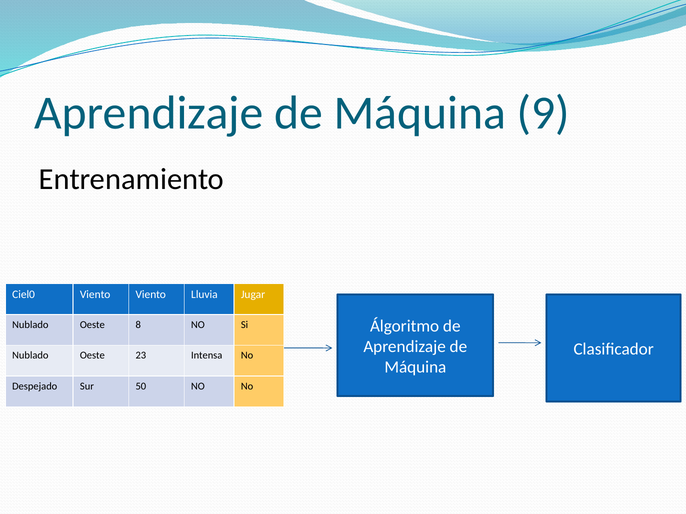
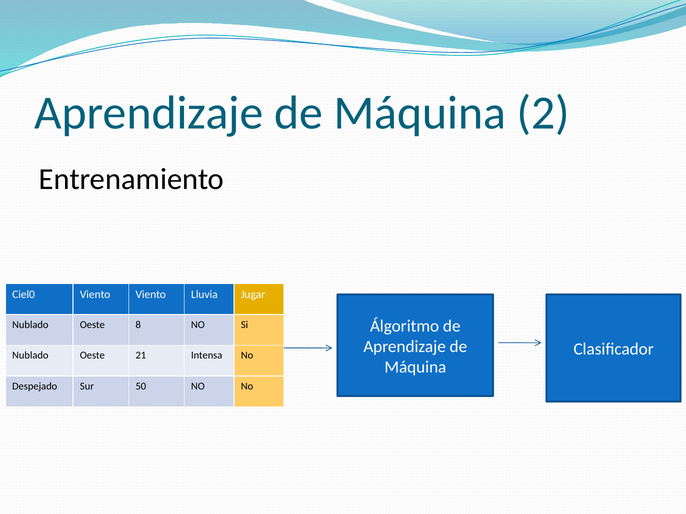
9: 9 -> 2
23: 23 -> 21
